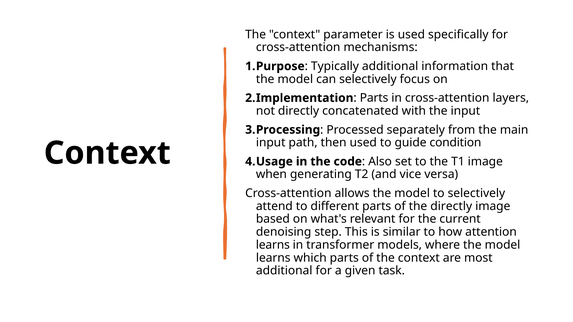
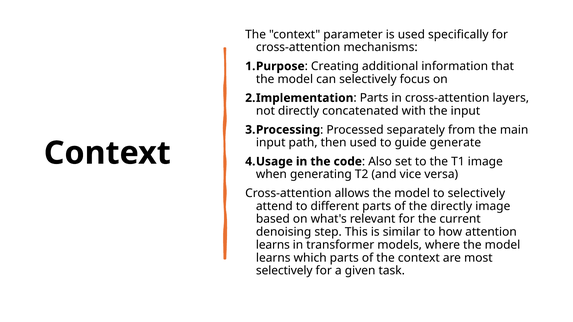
Typically: Typically -> Creating
condition: condition -> generate
additional at (284, 271): additional -> selectively
